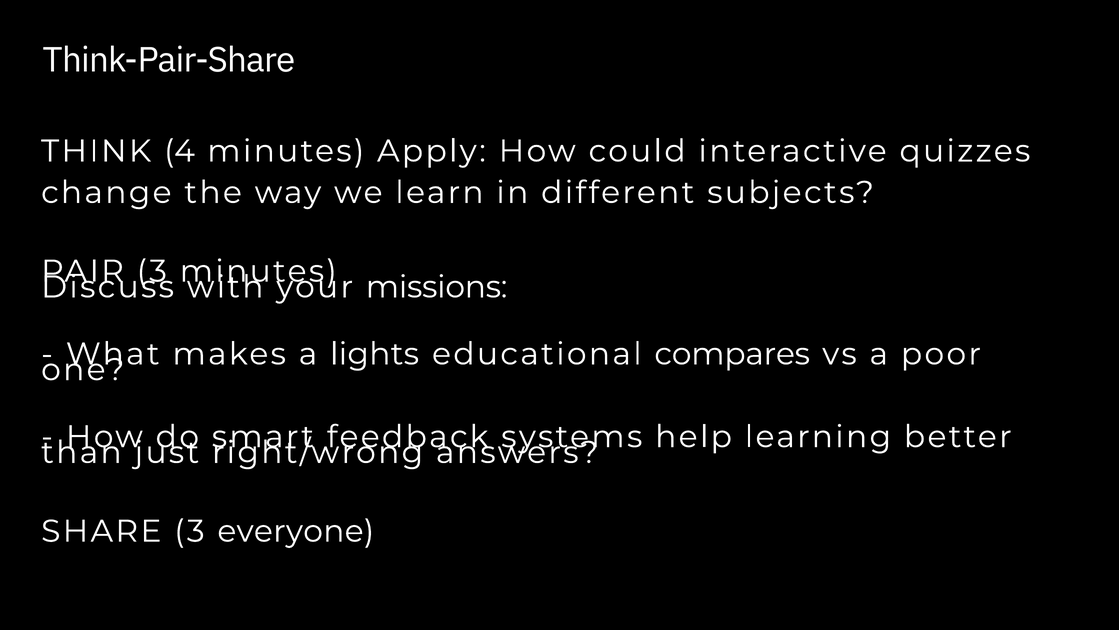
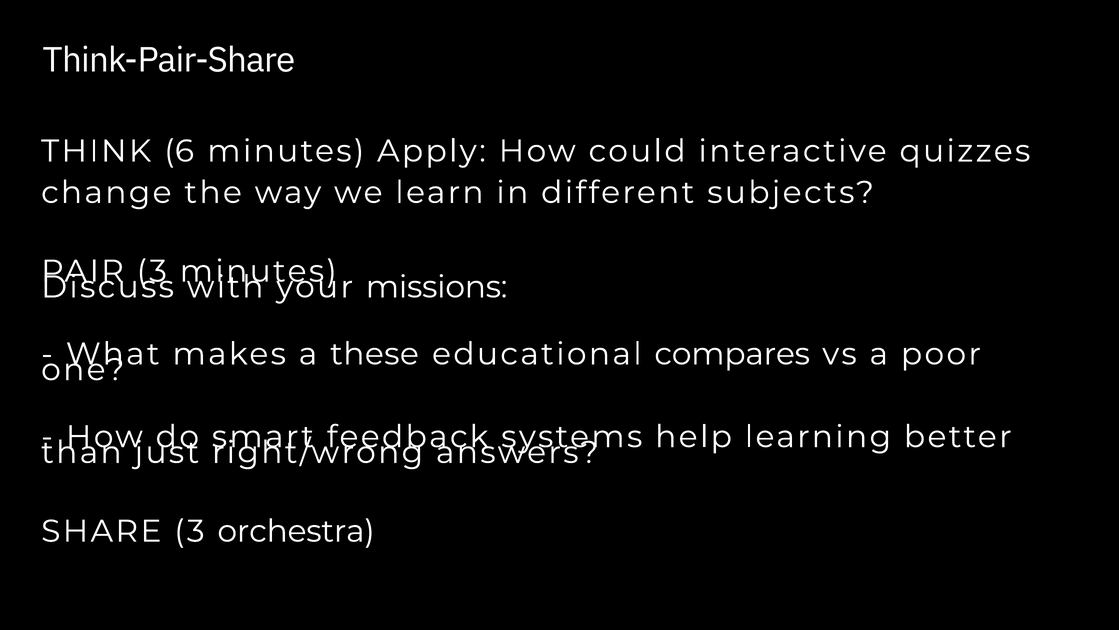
4: 4 -> 6
lights: lights -> these
everyone: everyone -> orchestra
